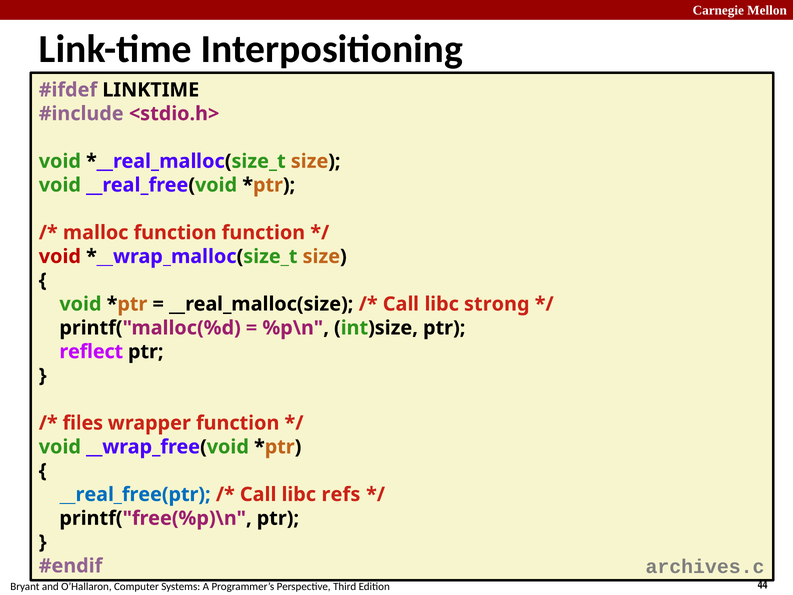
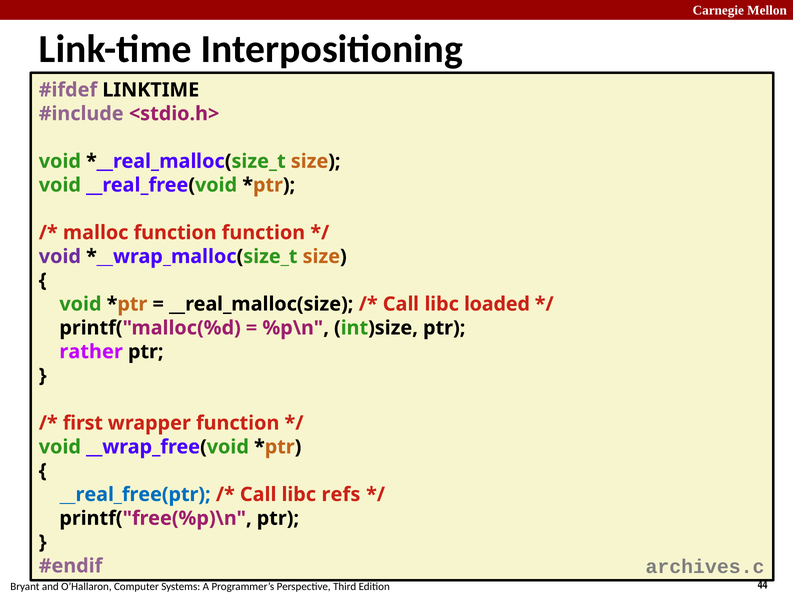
void at (60, 256) colour: red -> purple
strong: strong -> loaded
reflect: reflect -> rather
files: files -> first
